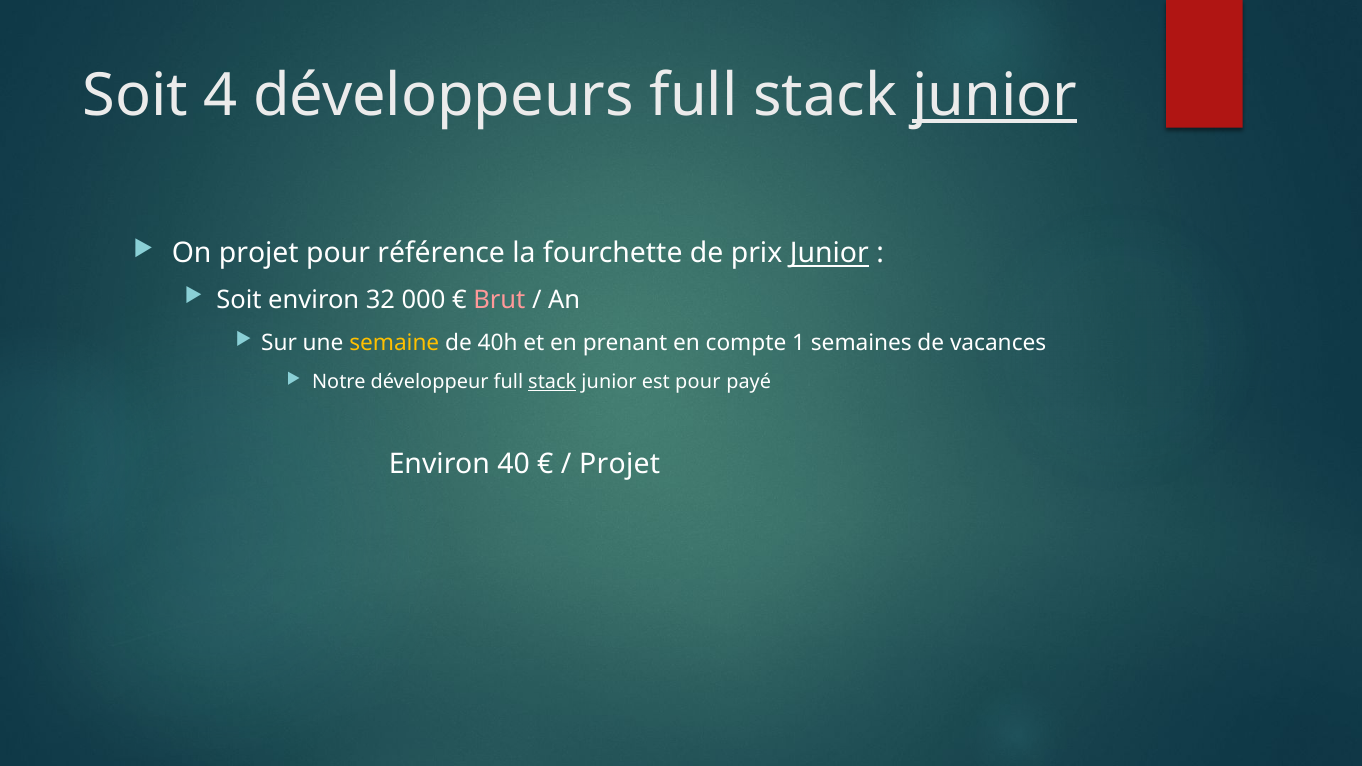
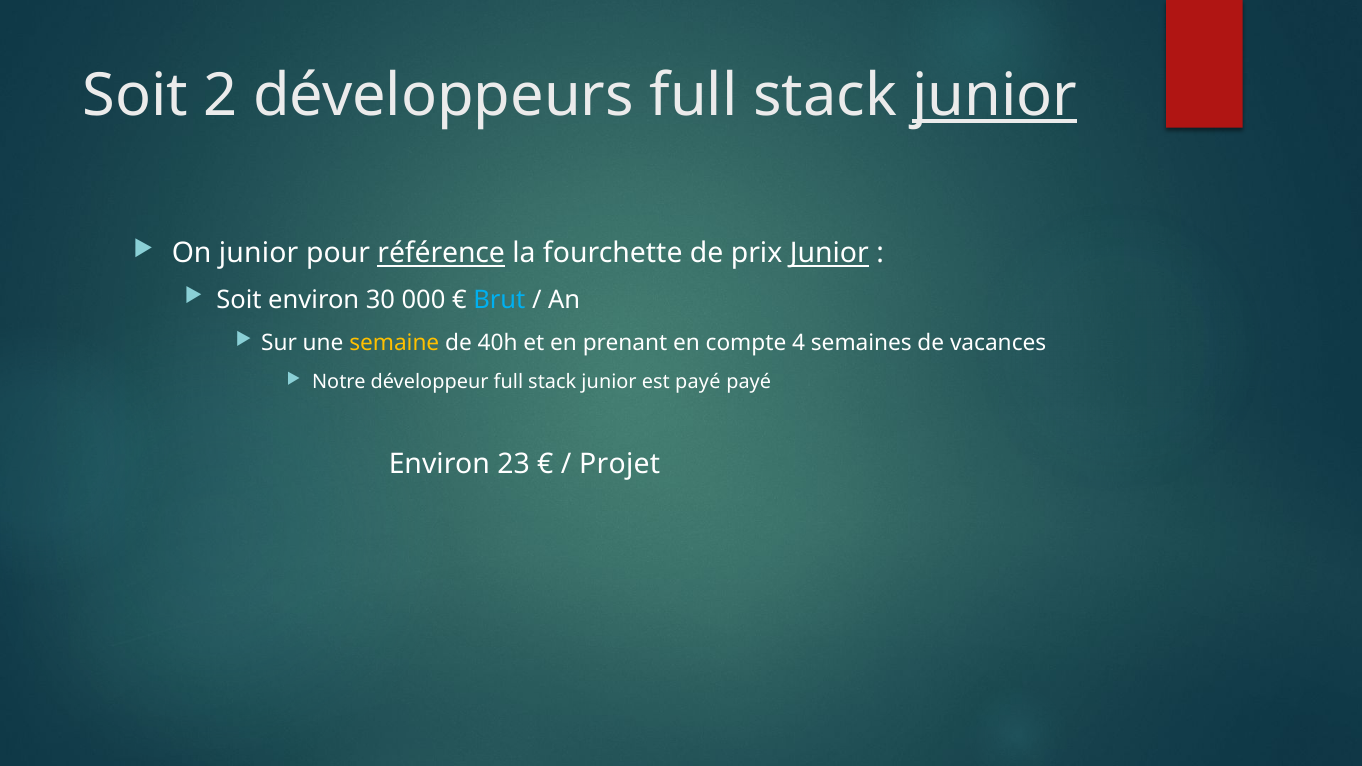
4: 4 -> 2
On projet: projet -> junior
référence underline: none -> present
32: 32 -> 30
Brut colour: pink -> light blue
1: 1 -> 4
stack at (552, 382) underline: present -> none
est pour: pour -> payé
40: 40 -> 23
